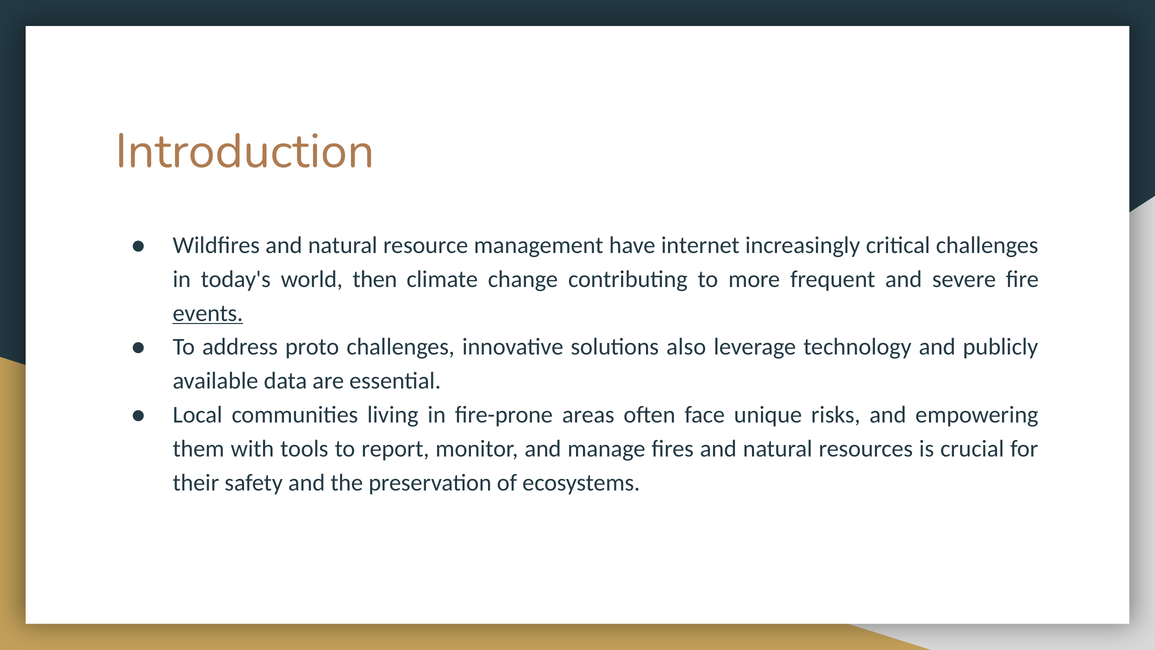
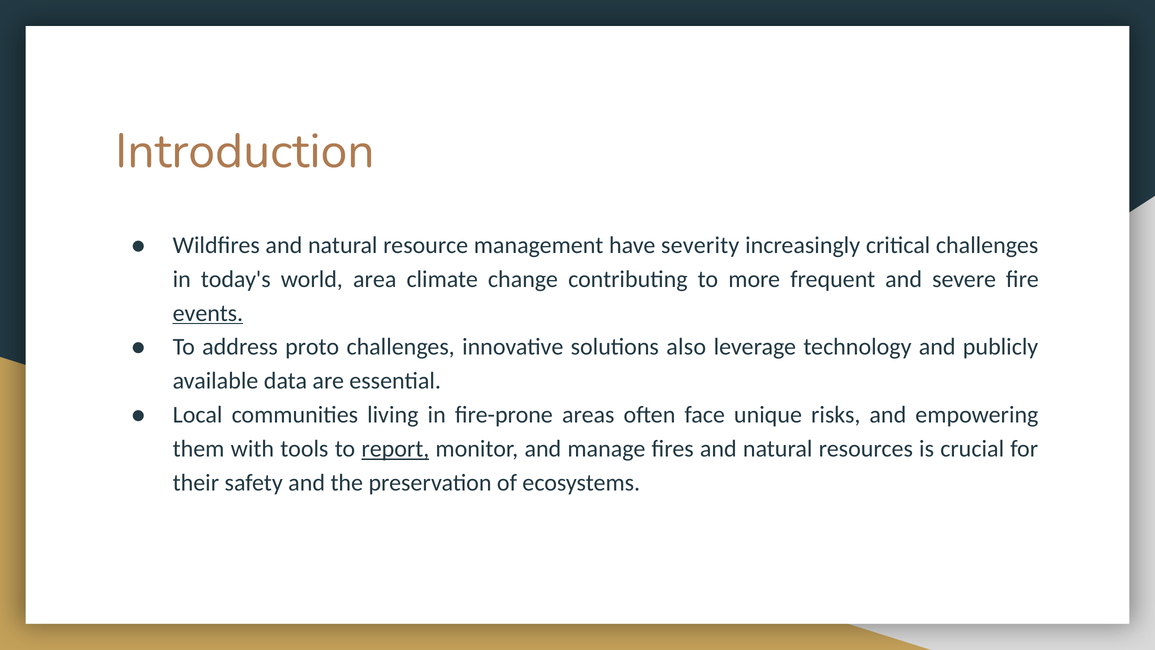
internet: internet -> severity
then: then -> area
report underline: none -> present
